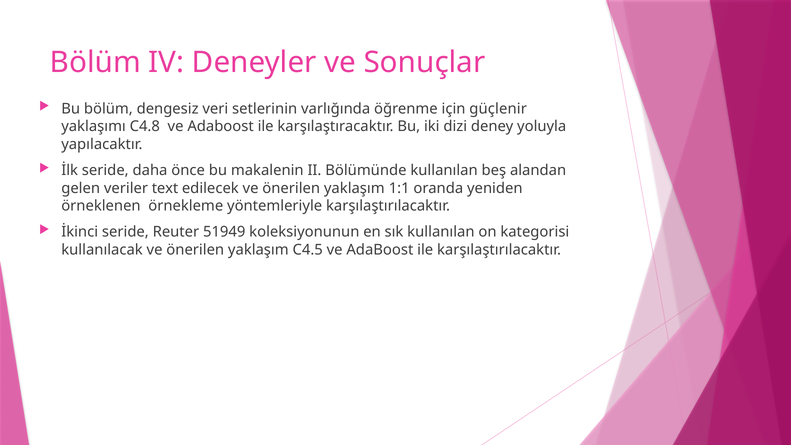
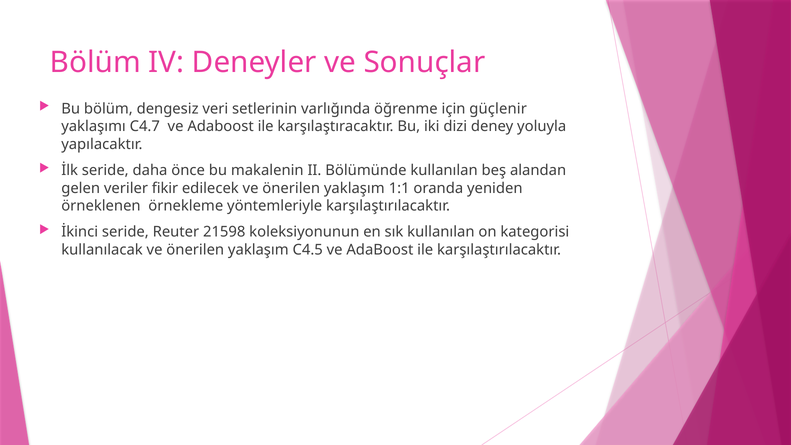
C4.8: C4.8 -> C4.7
text: text -> fikir
51949: 51949 -> 21598
